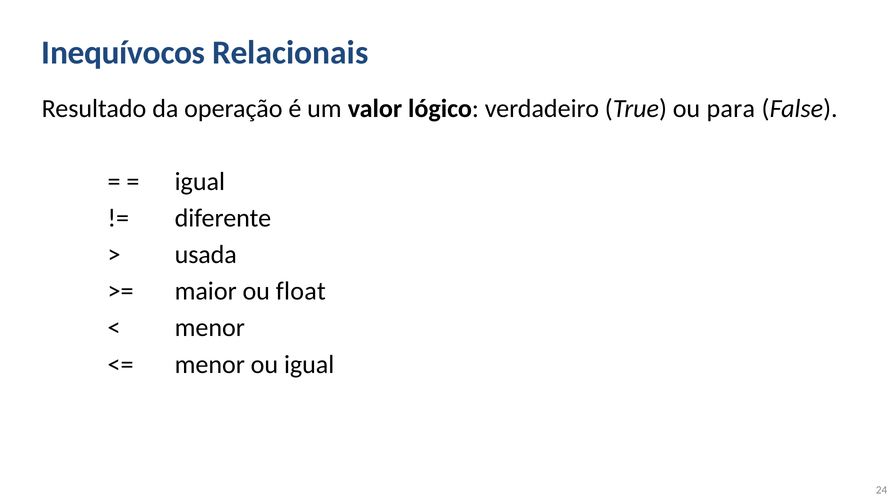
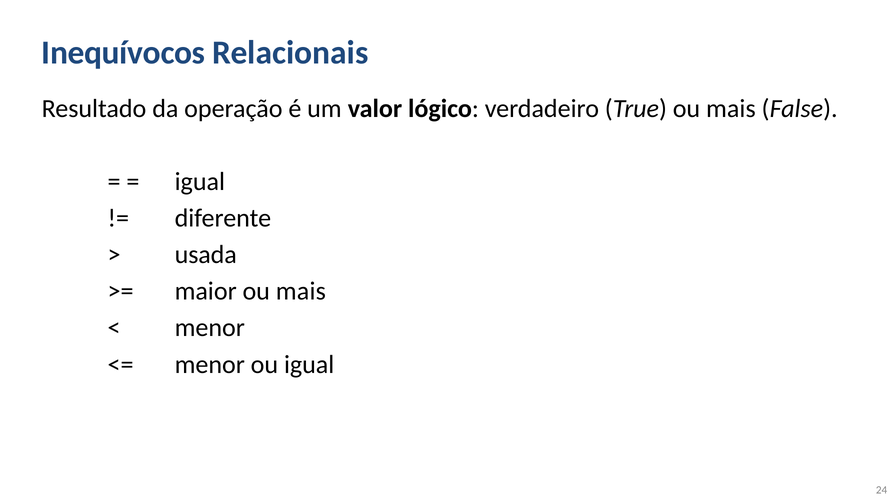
True ou para: para -> mais
maior ou float: float -> mais
